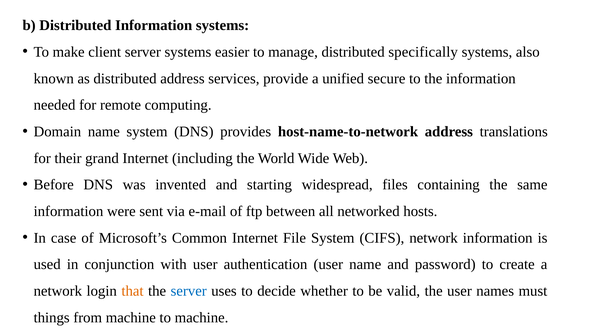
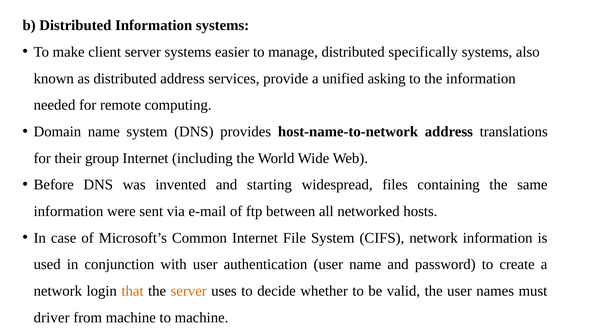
secure: secure -> asking
grand: grand -> group
server at (189, 291) colour: blue -> orange
things: things -> driver
